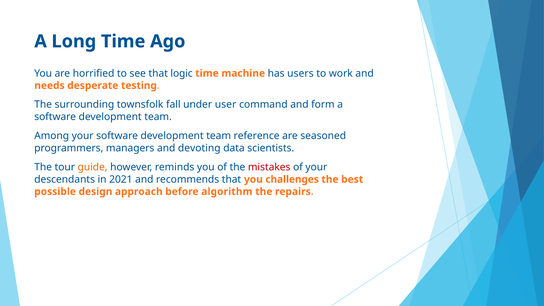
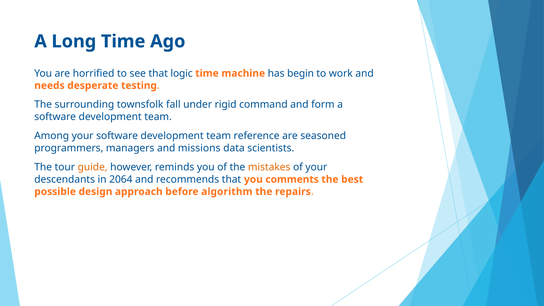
users: users -> begin
user: user -> rigid
devoting: devoting -> missions
mistakes colour: red -> orange
2021: 2021 -> 2064
challenges: challenges -> comments
